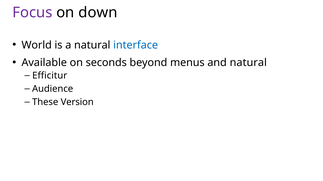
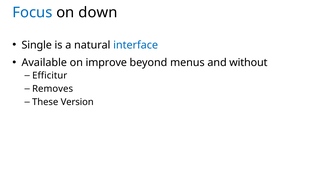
Focus colour: purple -> blue
World: World -> Single
seconds: seconds -> improve
and natural: natural -> without
Audience: Audience -> Removes
